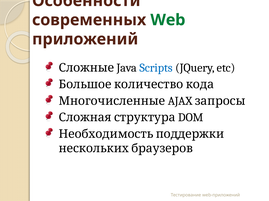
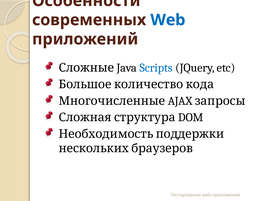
Web colour: green -> blue
